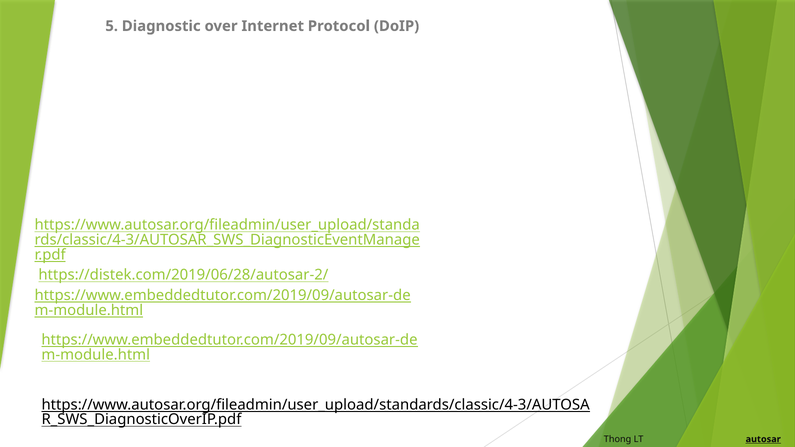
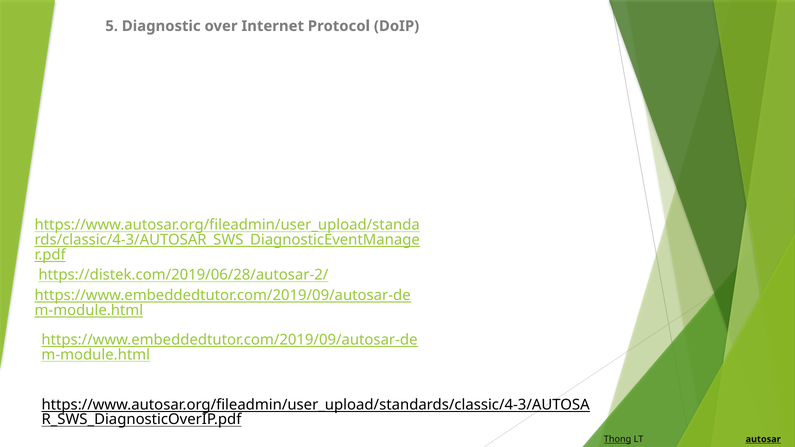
Thong underline: none -> present
